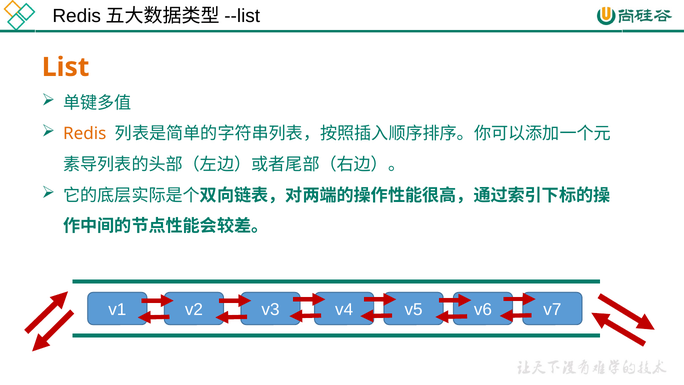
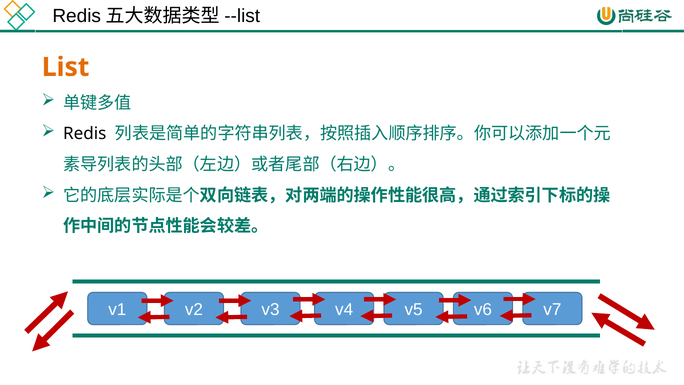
Redis colour: orange -> black
